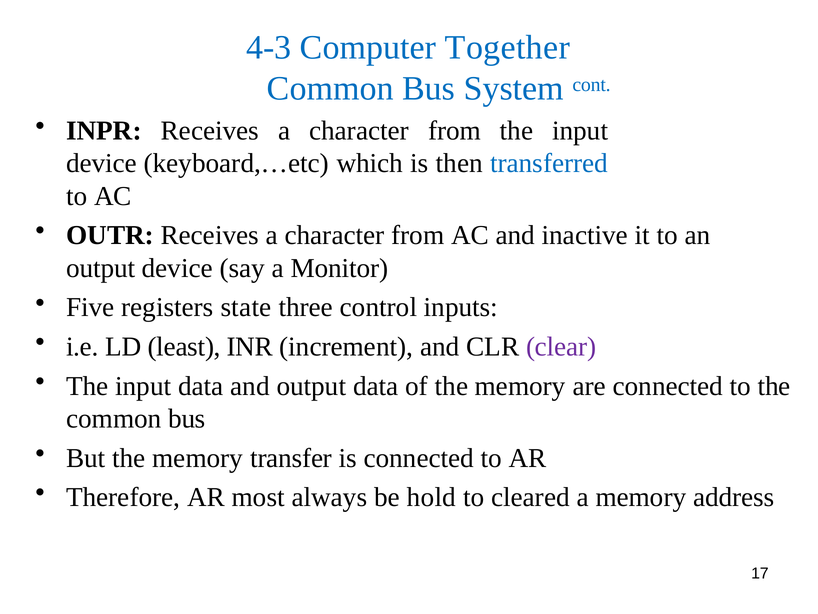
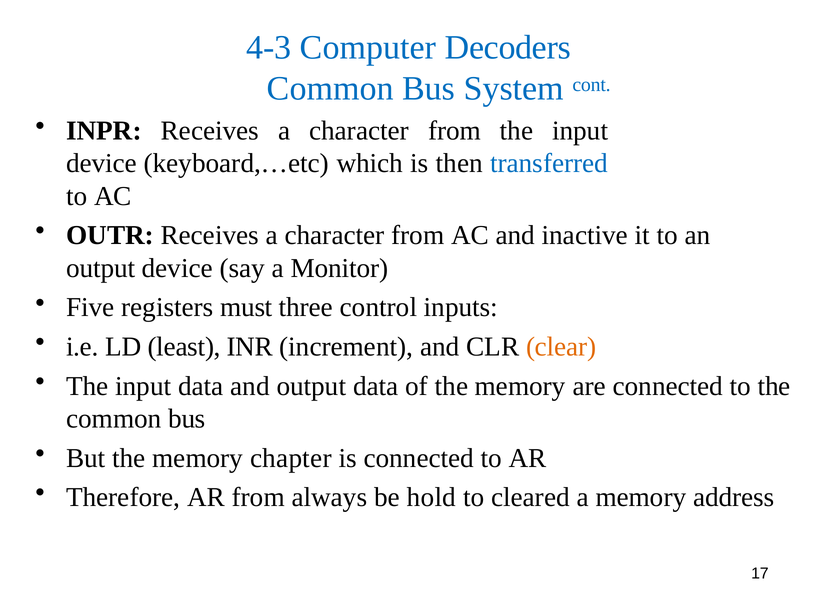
Together: Together -> Decoders
state: state -> must
clear colour: purple -> orange
transfer: transfer -> chapter
AR most: most -> from
